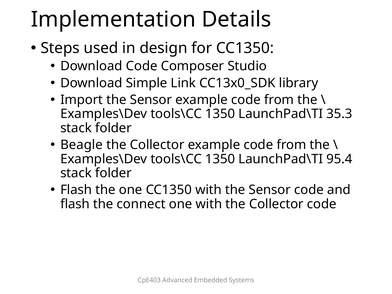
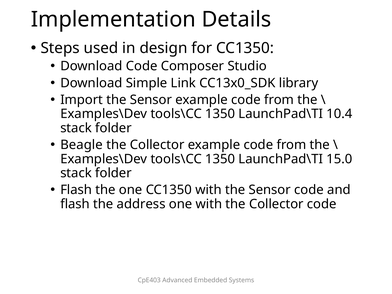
35.3: 35.3 -> 10.4
95.4: 95.4 -> 15.0
connect: connect -> address
